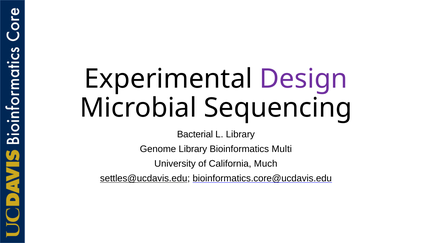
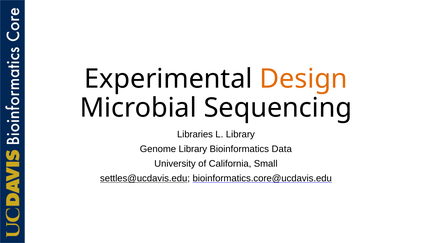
Design colour: purple -> orange
Bacterial: Bacterial -> Libraries
Multi: Multi -> Data
Much: Much -> Small
